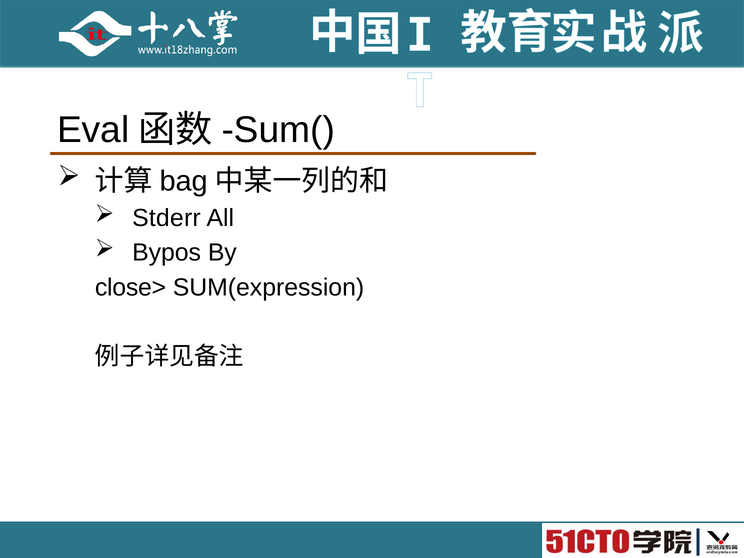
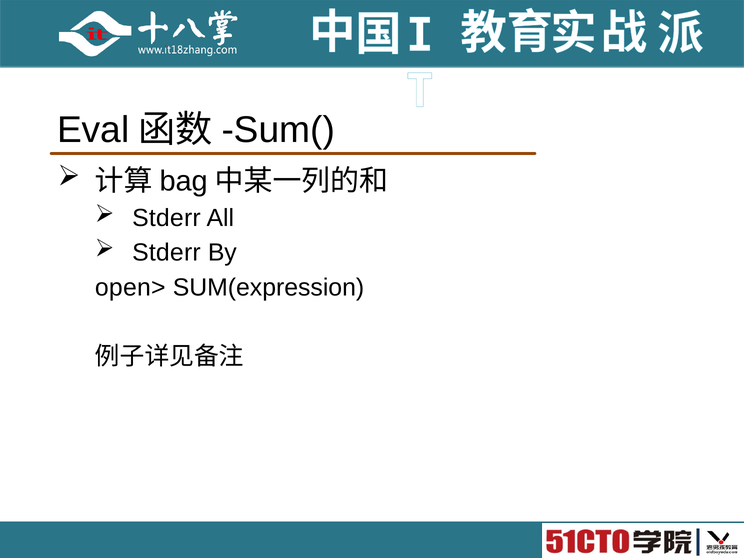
Bypos at (167, 253): Bypos -> Stderr
close>: close> -> open>
